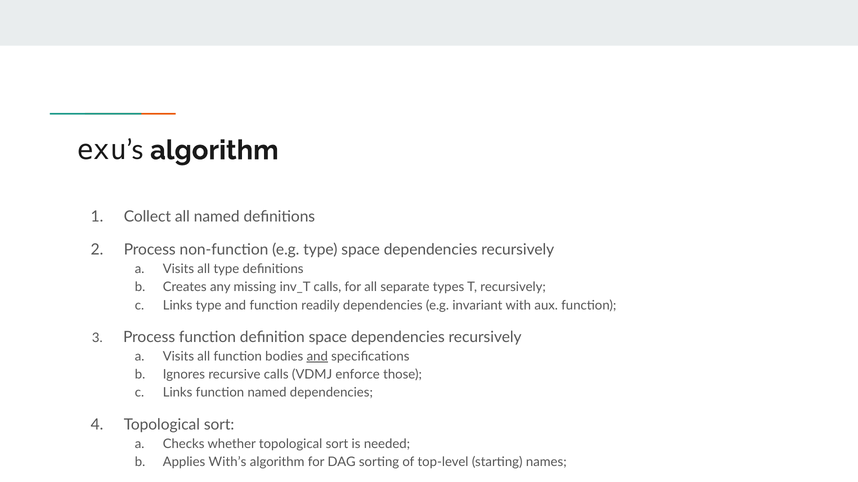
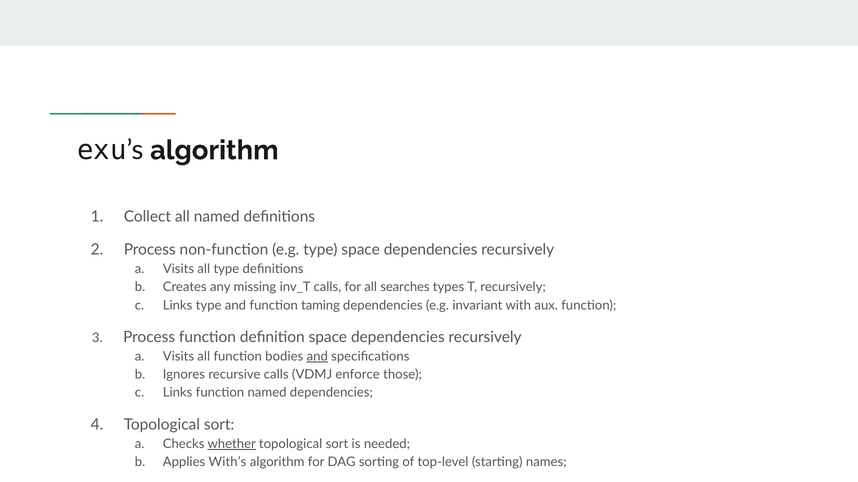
separate: separate -> searches
readily: readily -> taming
whether underline: none -> present
